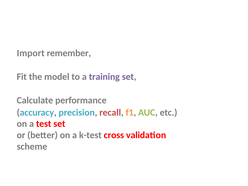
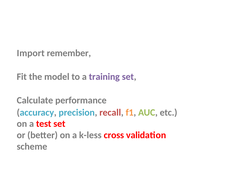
k-test: k-test -> k-less
